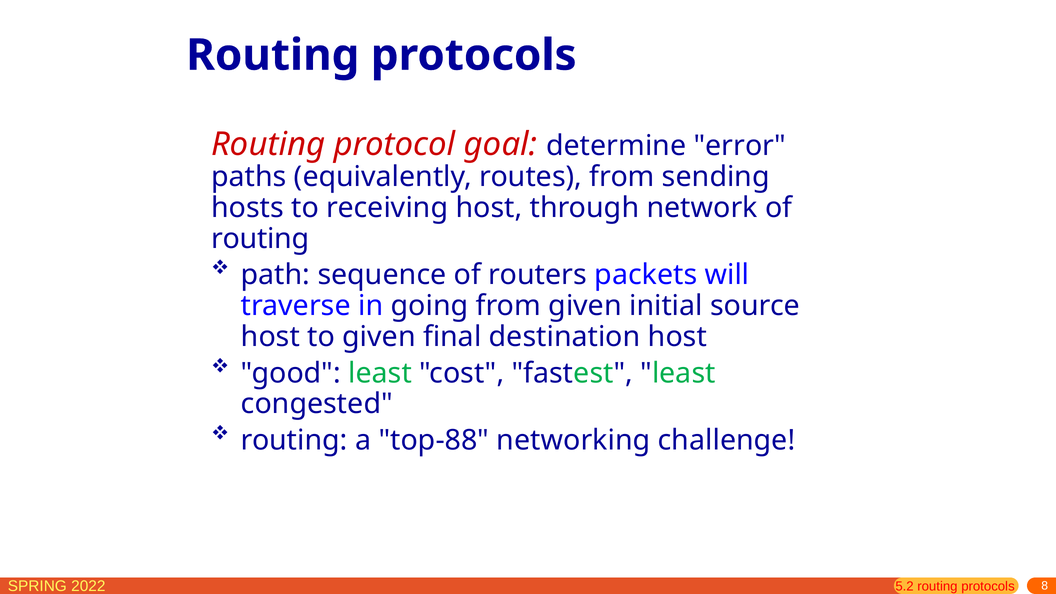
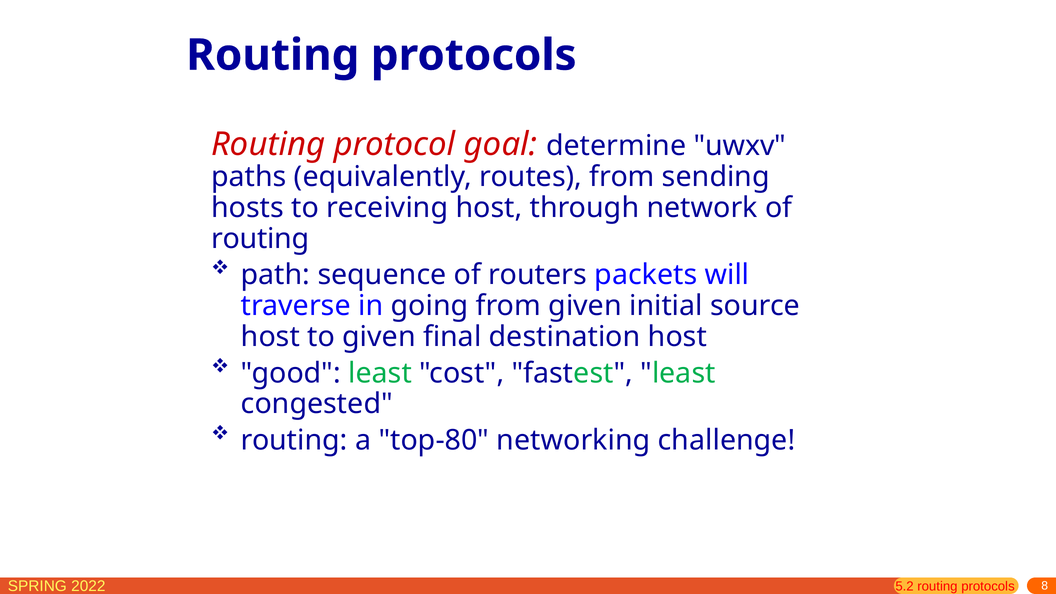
error: error -> uwxv
top-88: top-88 -> top-80
